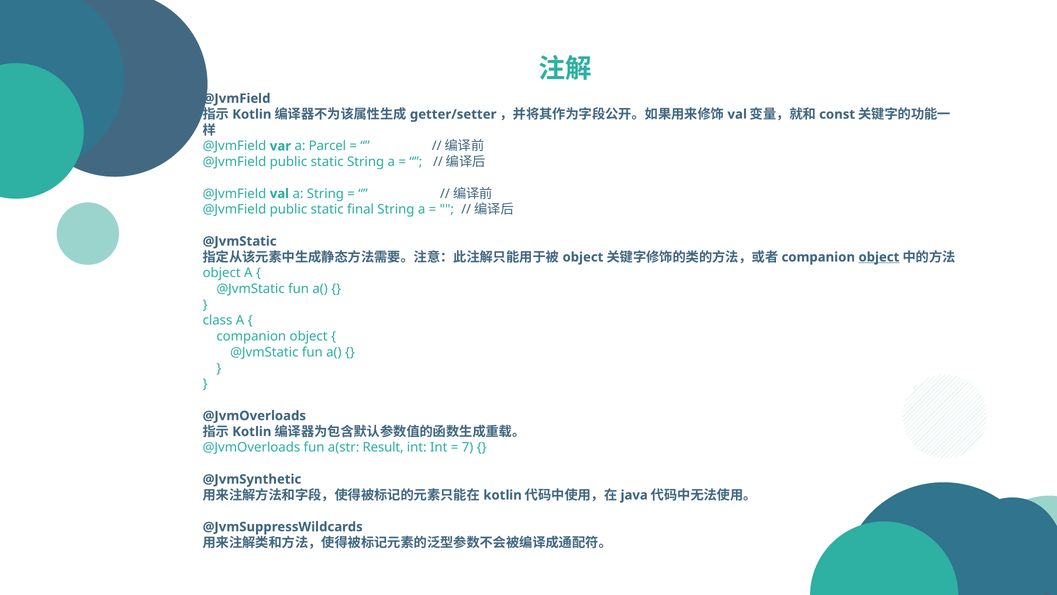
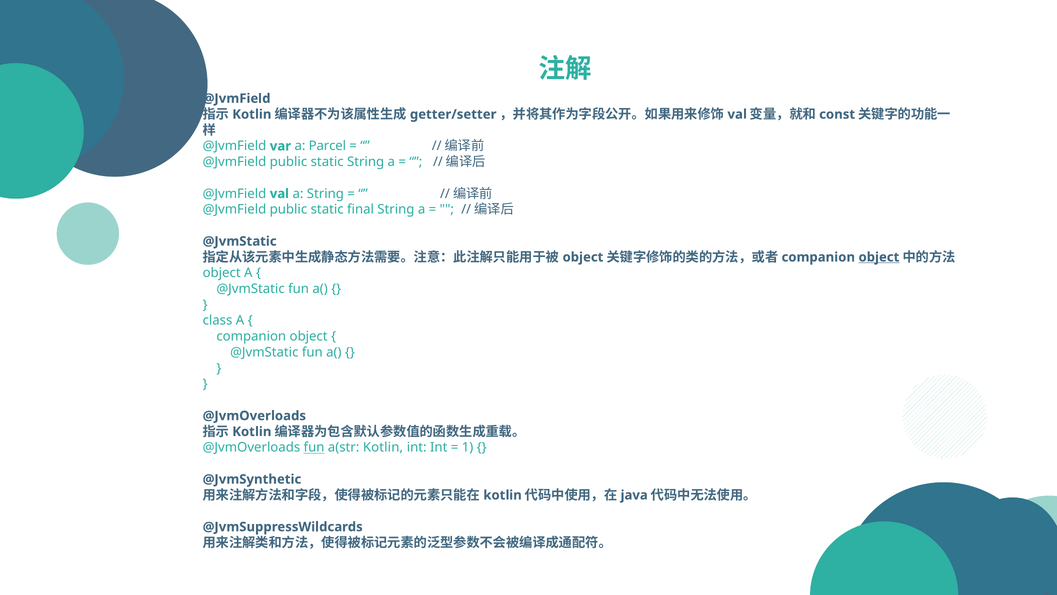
fun at (314, 447) underline: none -> present
a(str Result: Result -> Kotlin
7: 7 -> 1
